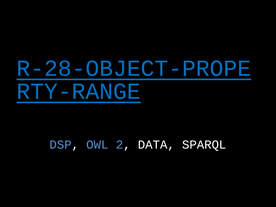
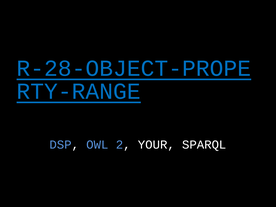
DATA: DATA -> YOUR
